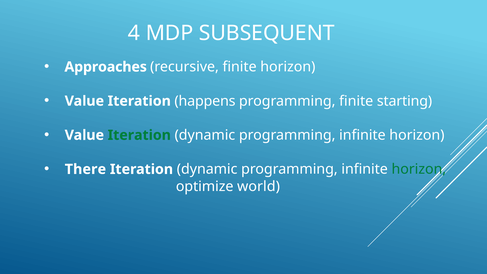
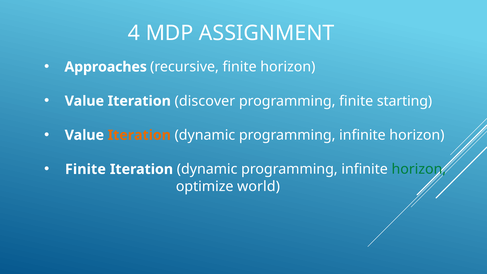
SUBSEQUENT: SUBSEQUENT -> ASSIGNMENT
happens: happens -> discover
Iteration at (139, 135) colour: green -> orange
There at (85, 169): There -> Finite
